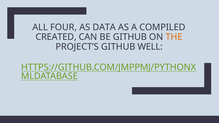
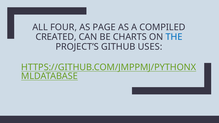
DATA: DATA -> PAGE
BE GITHUB: GITHUB -> CHARTS
THE colour: orange -> blue
WELL: WELL -> USES
